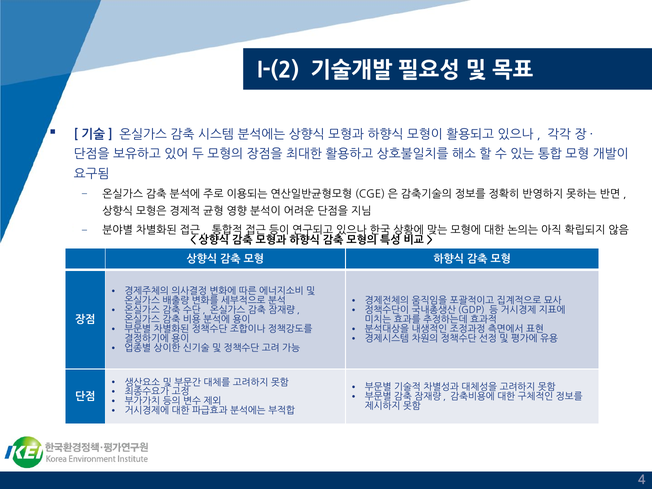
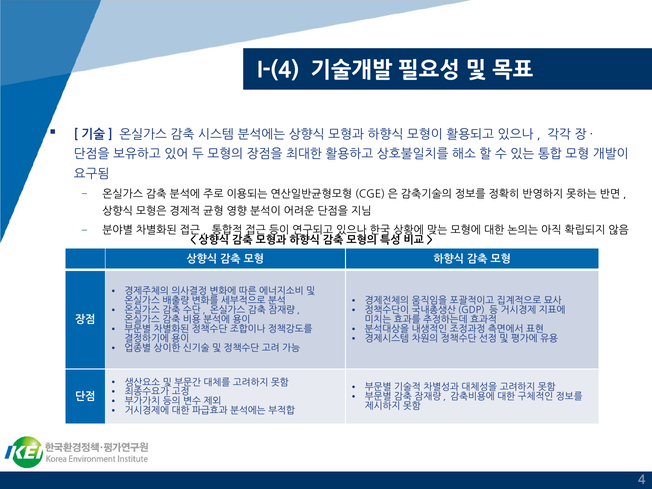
I-(2: I-(2 -> I-(4
